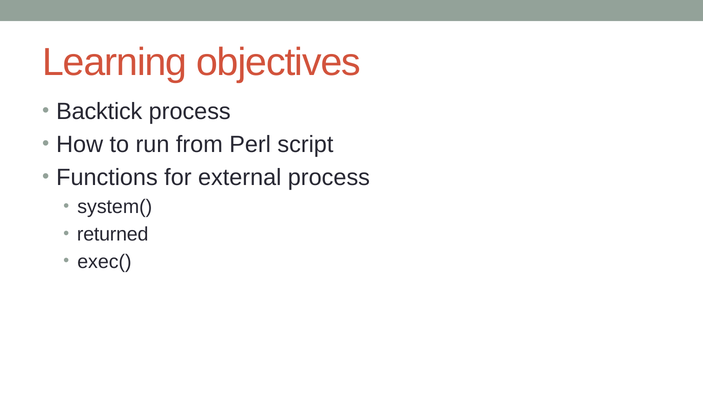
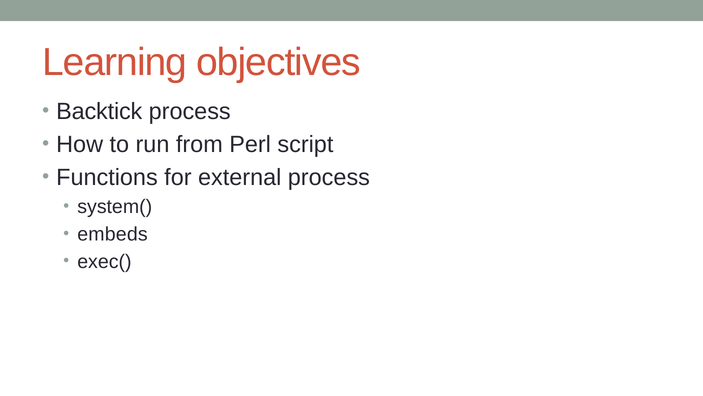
returned: returned -> embeds
